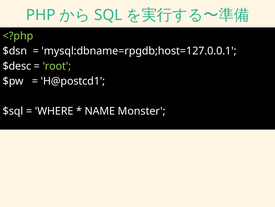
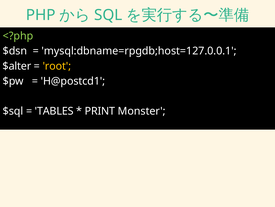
$desc: $desc -> $alter
root colour: light green -> yellow
WHERE: WHERE -> TABLES
NAME: NAME -> PRINT
